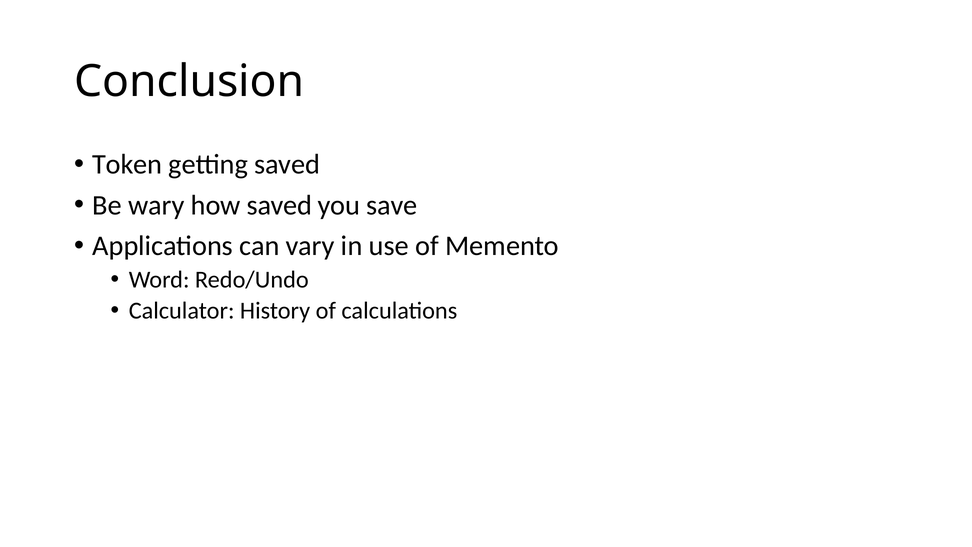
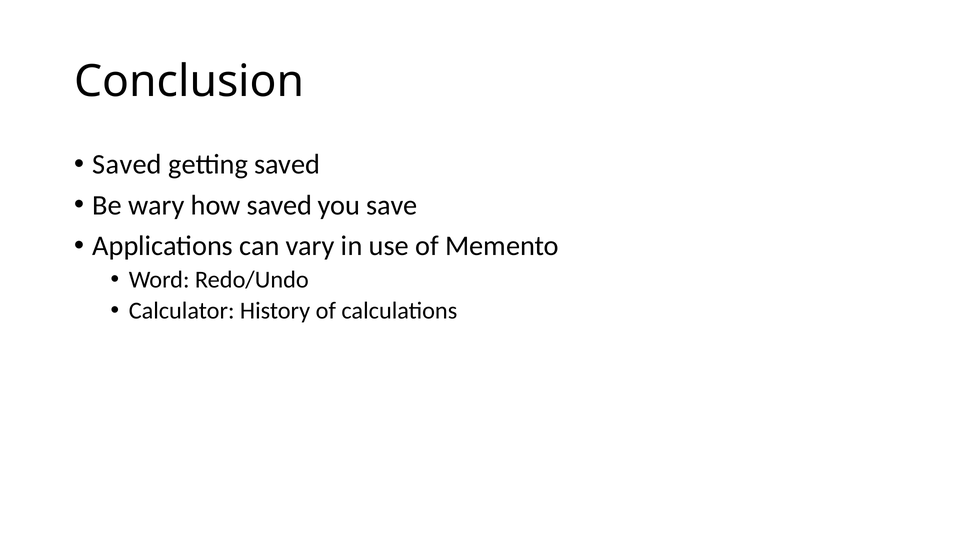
Token at (127, 164): Token -> Saved
